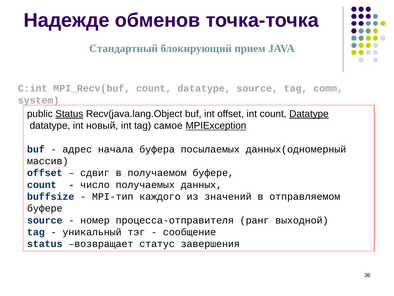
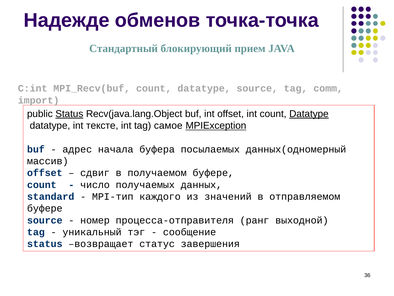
system: system -> import
новый: новый -> тексте
buffsize: buffsize -> standard
